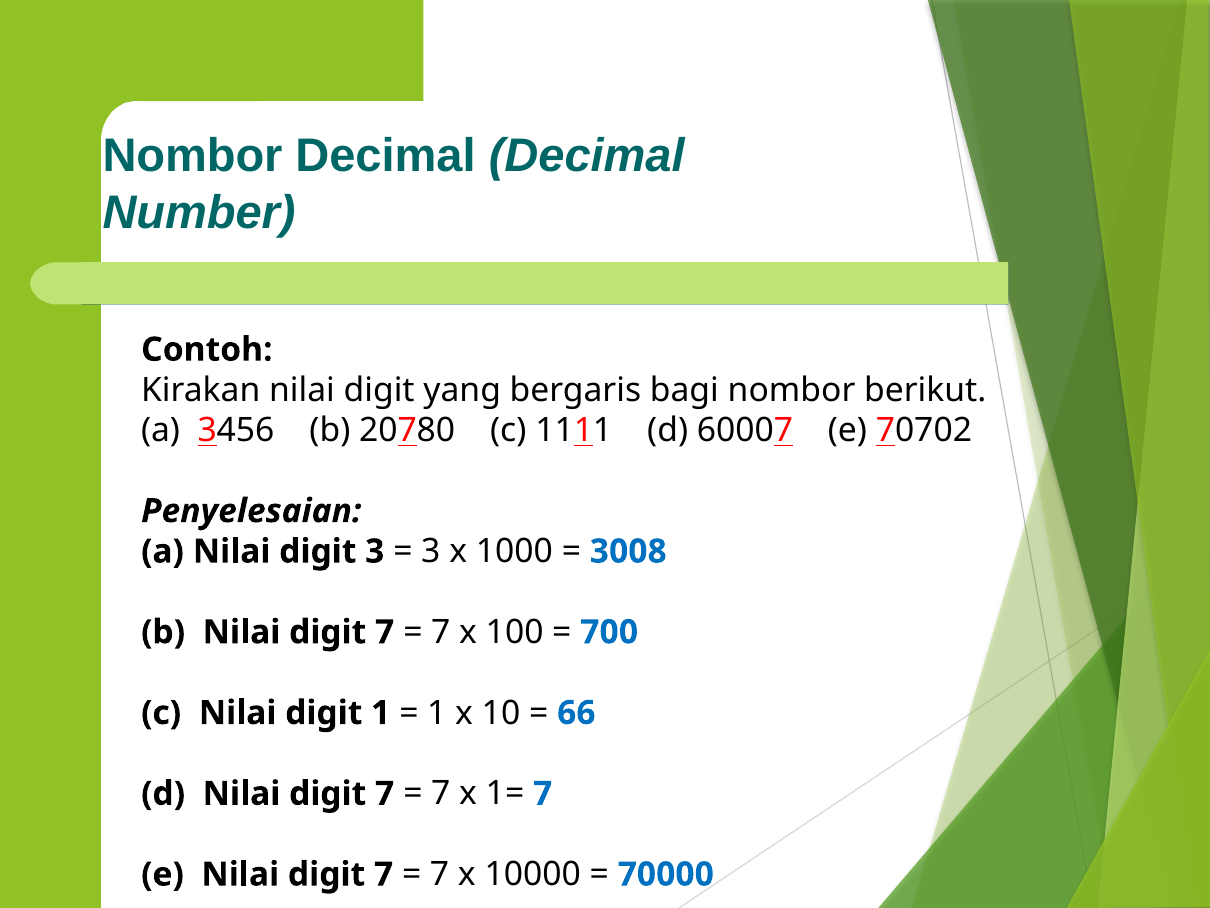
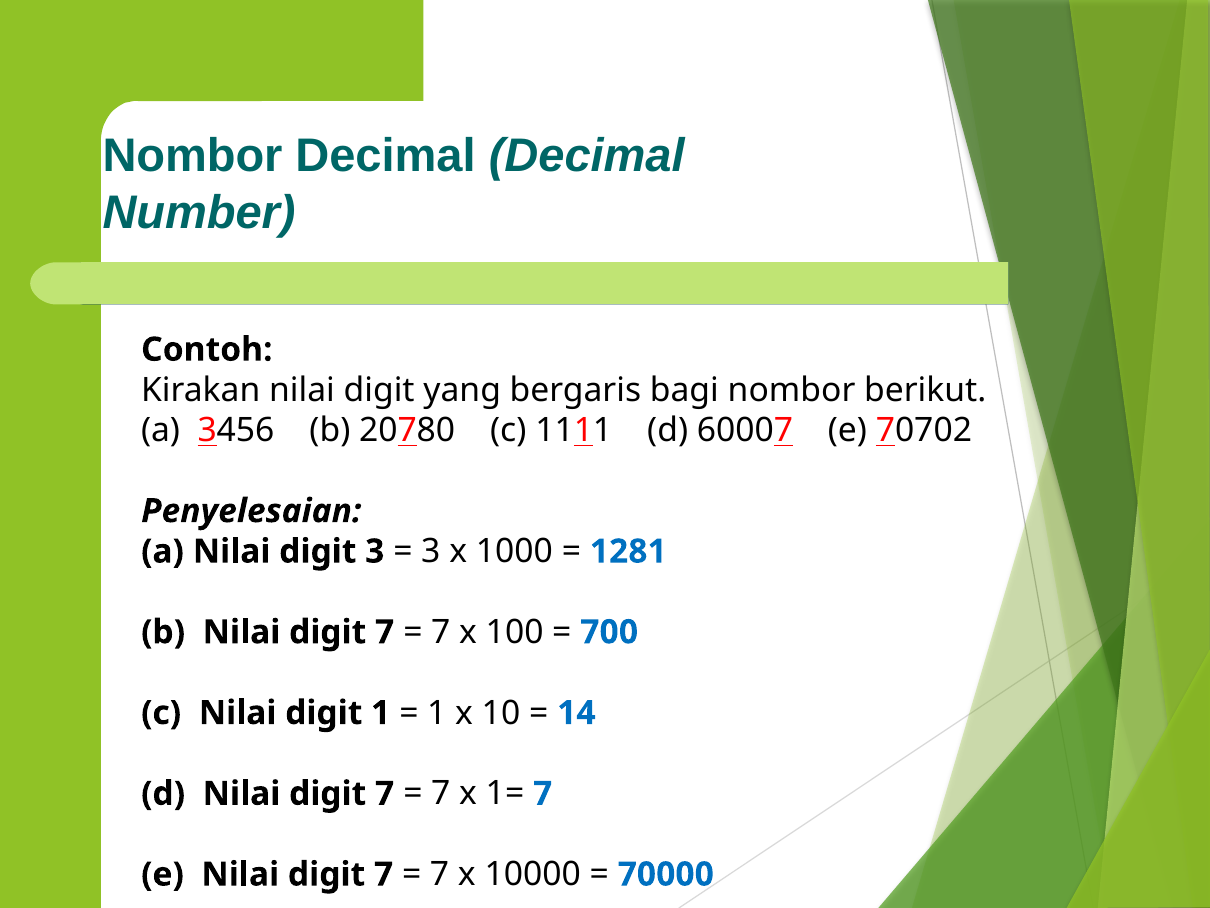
3008: 3008 -> 1281
66: 66 -> 14
